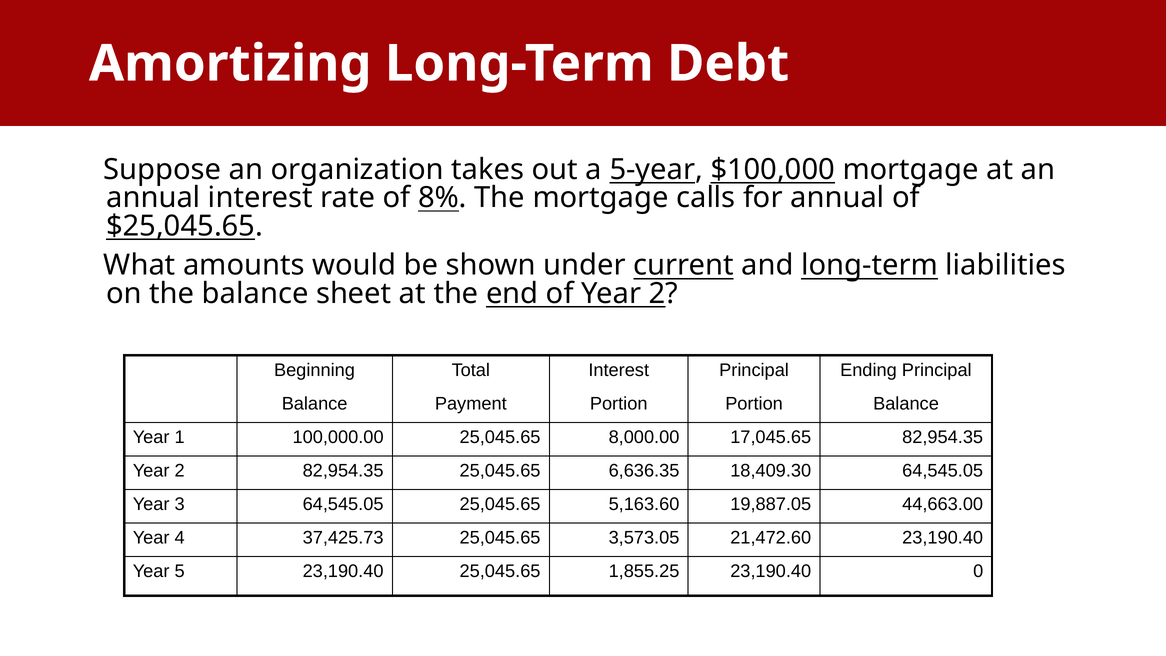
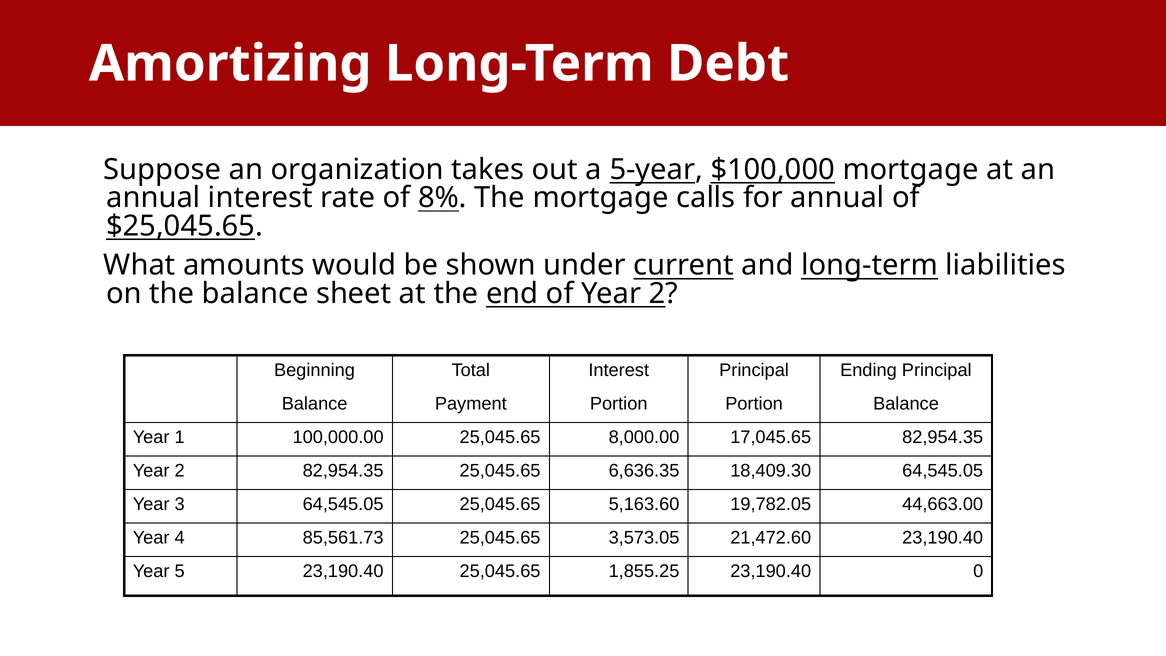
19,887.05: 19,887.05 -> 19,782.05
37,425.73: 37,425.73 -> 85,561.73
